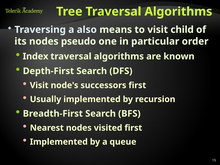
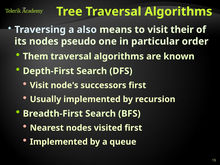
child: child -> their
Index: Index -> Them
